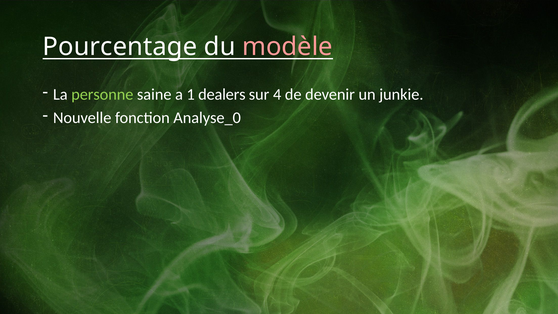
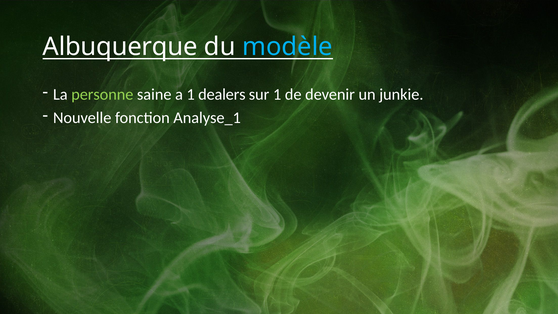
Pourcentage: Pourcentage -> Albuquerque
modèle colour: pink -> light blue
sur 4: 4 -> 1
Analyse_0: Analyse_0 -> Analyse_1
